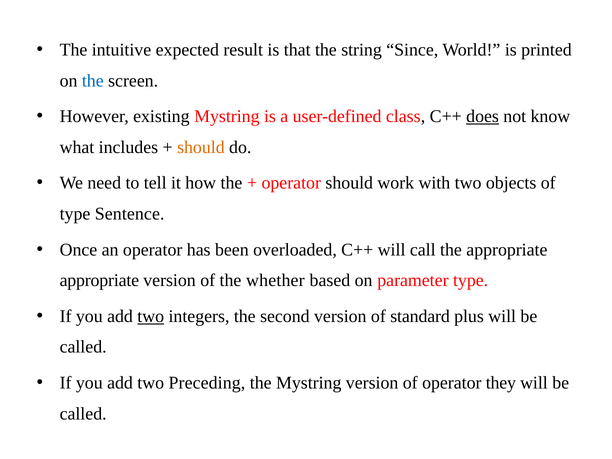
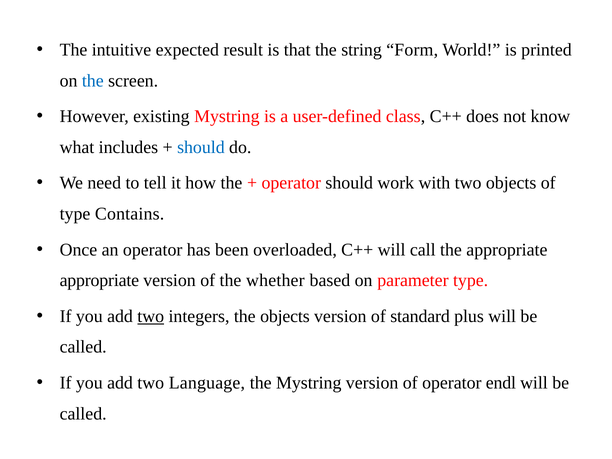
Since: Since -> Form
does underline: present -> none
should at (201, 147) colour: orange -> blue
Sentence: Sentence -> Contains
the second: second -> objects
Preceding: Preceding -> Language
they: they -> endl
